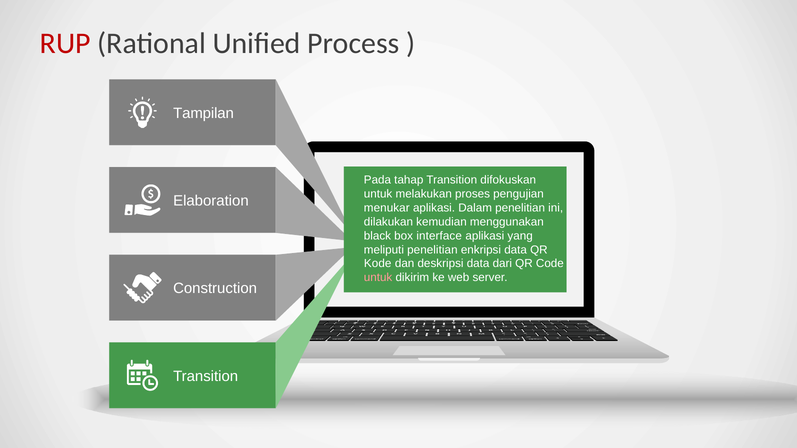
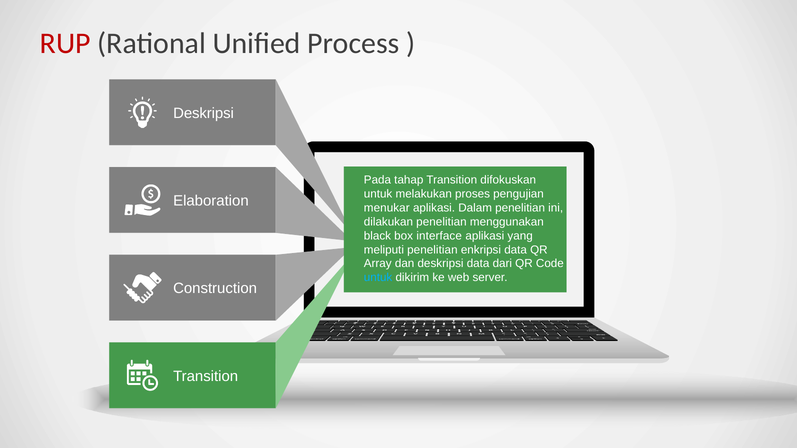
Tampilan at (204, 113): Tampilan -> Deskripsi
dilakukan kemudian: kemudian -> penelitian
Kode: Kode -> Array
untuk at (378, 278) colour: pink -> light blue
